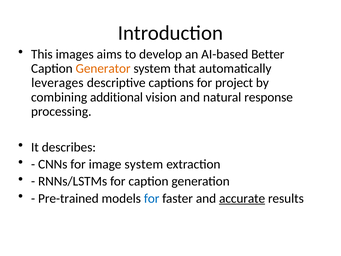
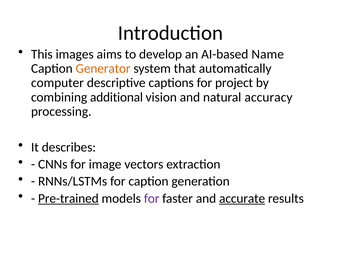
Better: Better -> Name
leverages: leverages -> computer
response: response -> accuracy
image system: system -> vectors
Pre-trained underline: none -> present
for at (152, 198) colour: blue -> purple
